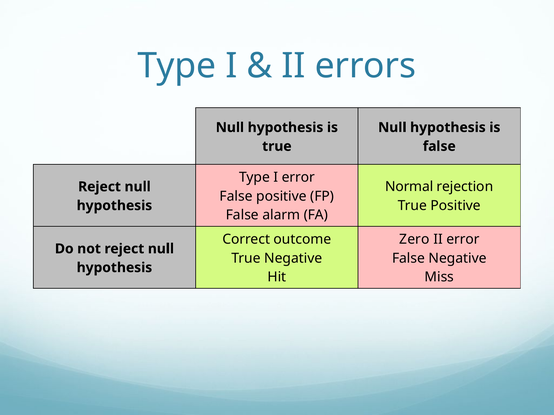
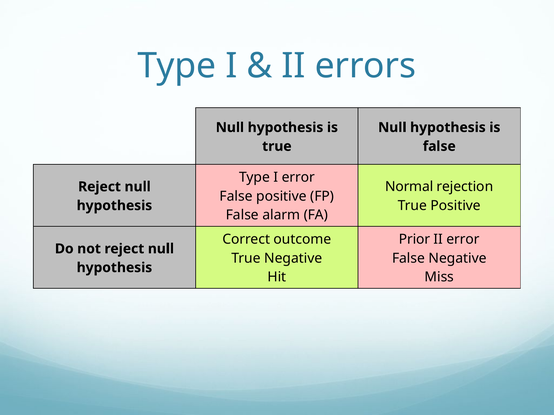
Zero: Zero -> Prior
